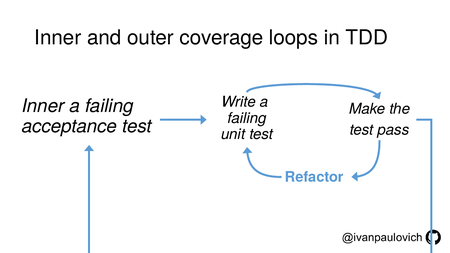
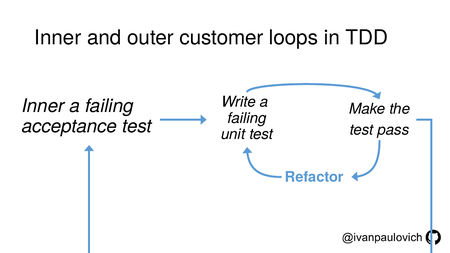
coverage: coverage -> customer
